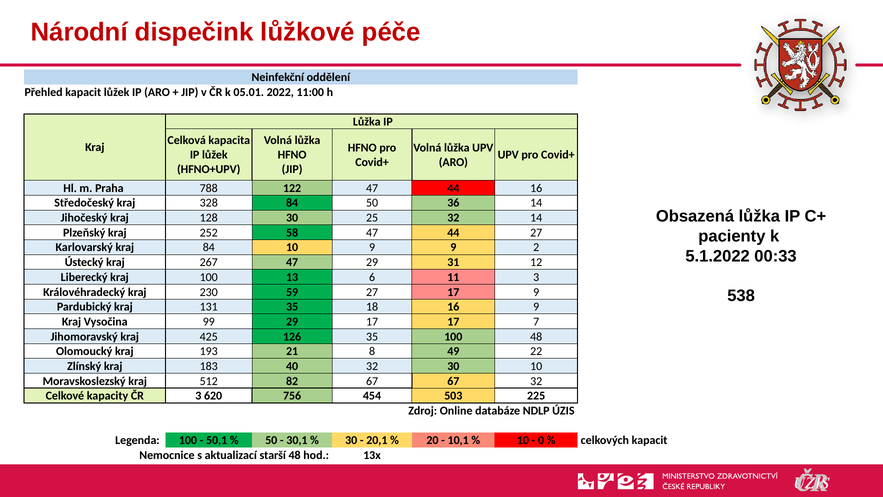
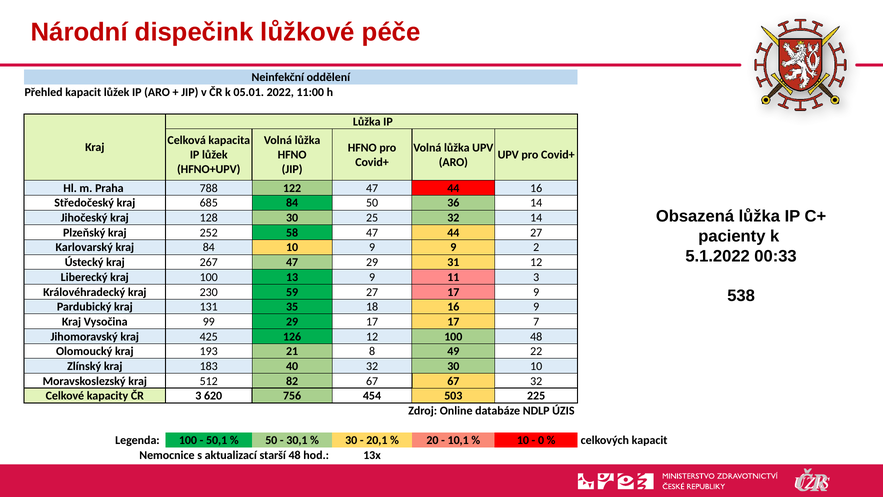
328: 328 -> 685
13 6: 6 -> 9
126 35: 35 -> 12
